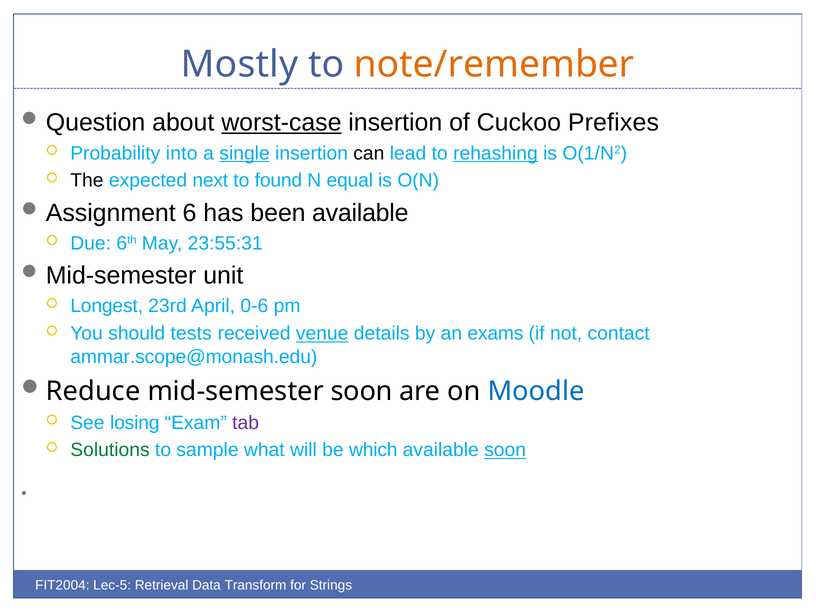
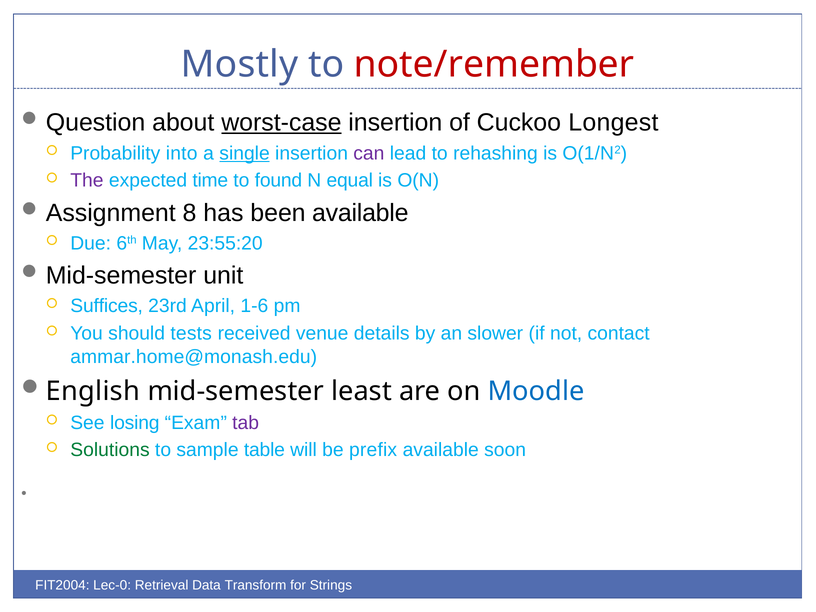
note/remember colour: orange -> red
Prefixes: Prefixes -> Longest
can colour: black -> purple
rehashing underline: present -> none
The colour: black -> purple
next: next -> time
6: 6 -> 8
23:55:31: 23:55:31 -> 23:55:20
Longest: Longest -> Suffices
0-6: 0-6 -> 1-6
venue underline: present -> none
exams: exams -> slower
ammar.scope@monash.edu: ammar.scope@monash.edu -> ammar.home@monash.edu
Reduce: Reduce -> English
mid-semester soon: soon -> least
what: what -> table
which: which -> prefix
soon at (505, 450) underline: present -> none
Lec-5: Lec-5 -> Lec-0
